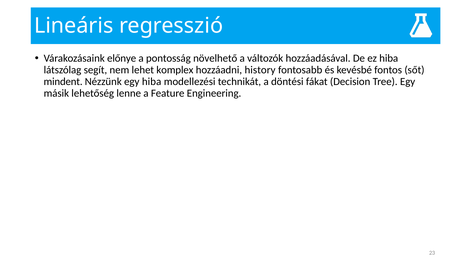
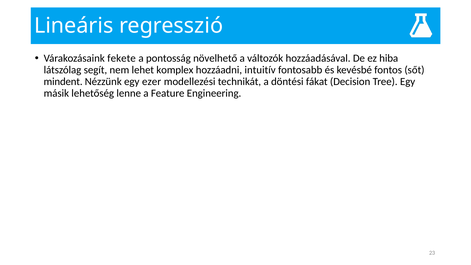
előnye: előnye -> fekete
history: history -> intuitív
egy hiba: hiba -> ezer
